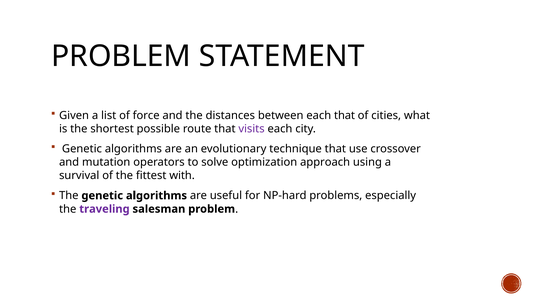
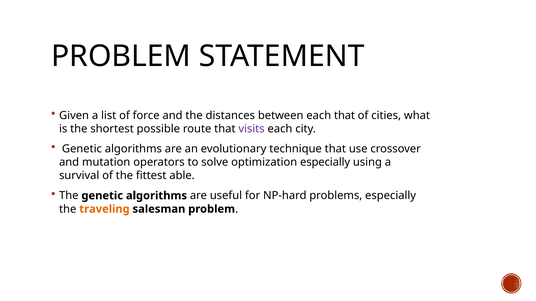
optimization approach: approach -> especially
with: with -> able
traveling colour: purple -> orange
